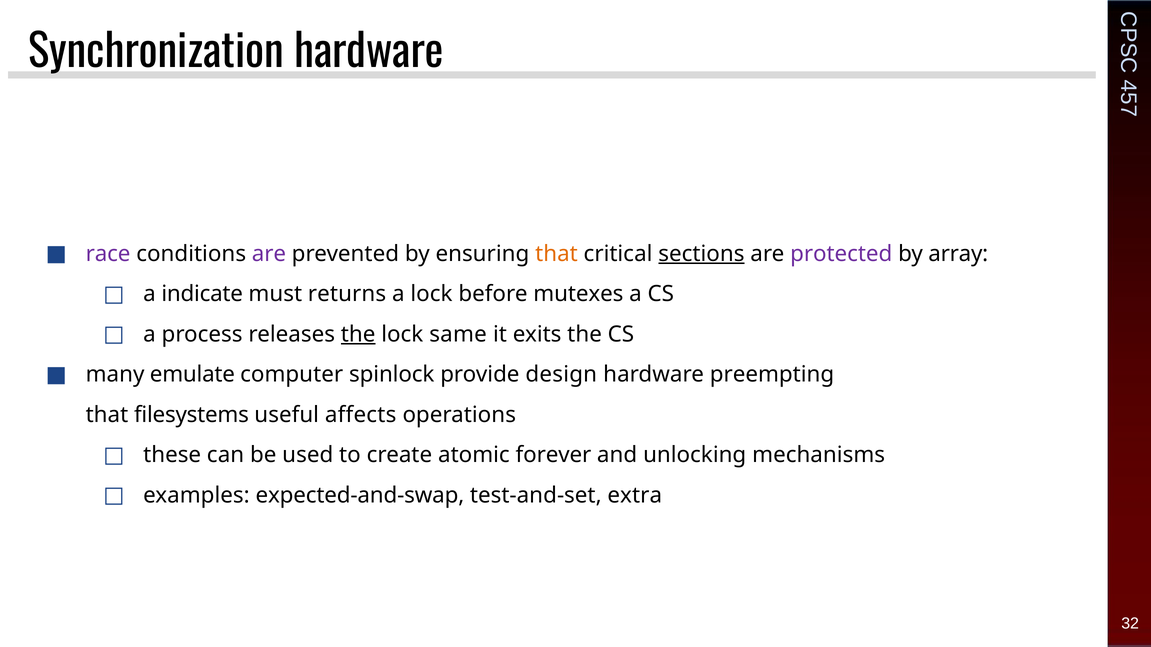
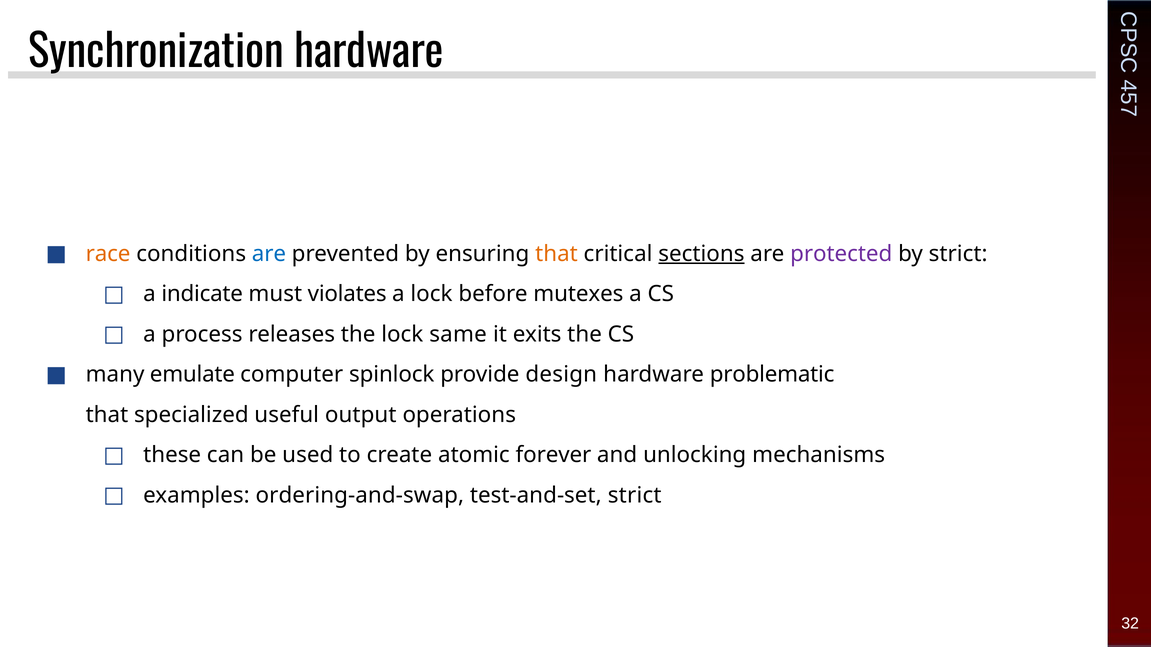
race colour: purple -> orange
are at (269, 254) colour: purple -> blue
by array: array -> strict
returns: returns -> violates
the at (358, 335) underline: present -> none
preempting: preempting -> problematic
filesystems: filesystems -> specialized
affects: affects -> output
expected-and-swap: expected-and-swap -> ordering-and-swap
test-and-set extra: extra -> strict
